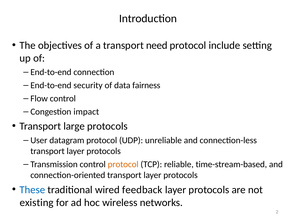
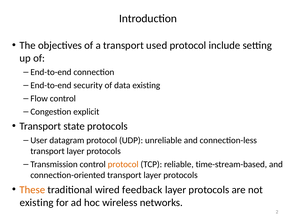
need: need -> used
data fairness: fairness -> existing
impact: impact -> explicit
large: large -> state
These colour: blue -> orange
